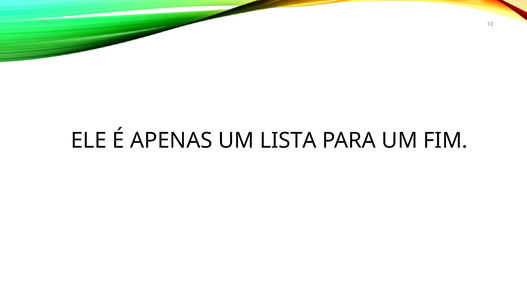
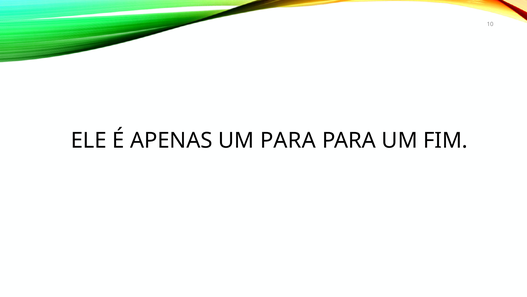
UM LISTA: LISTA -> PARA
